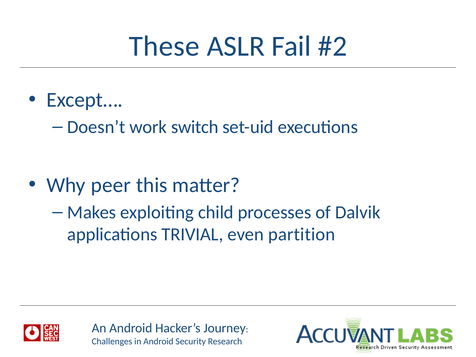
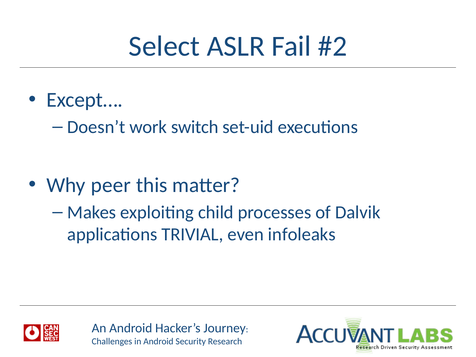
These: These -> Select
partition: partition -> infoleaks
